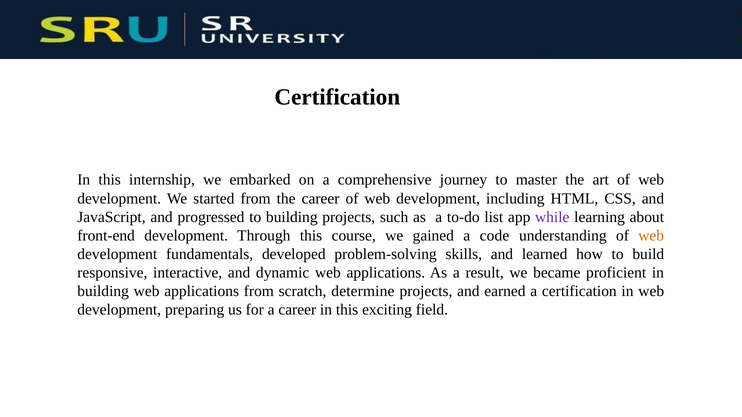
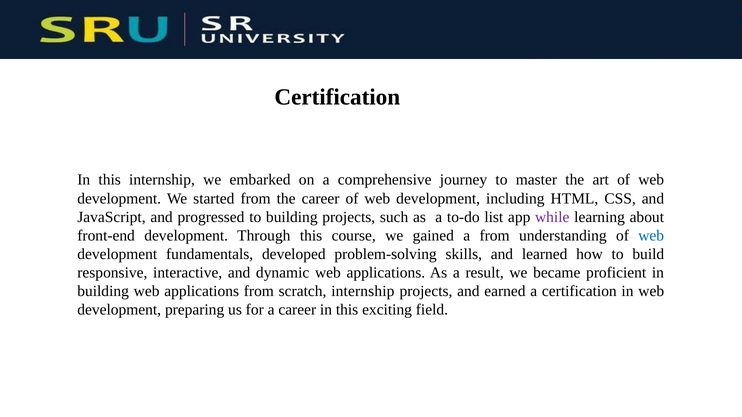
a code: code -> from
web at (651, 236) colour: orange -> blue
scratch determine: determine -> internship
